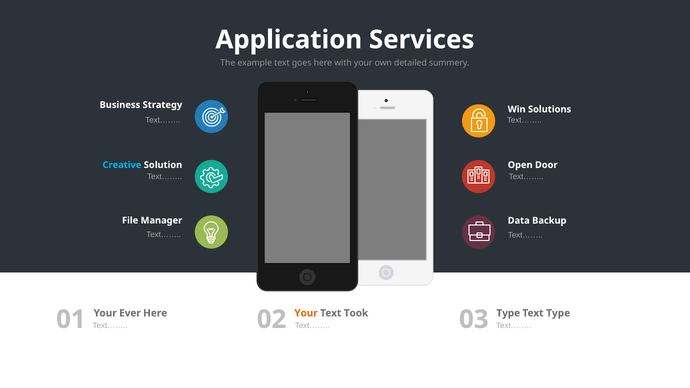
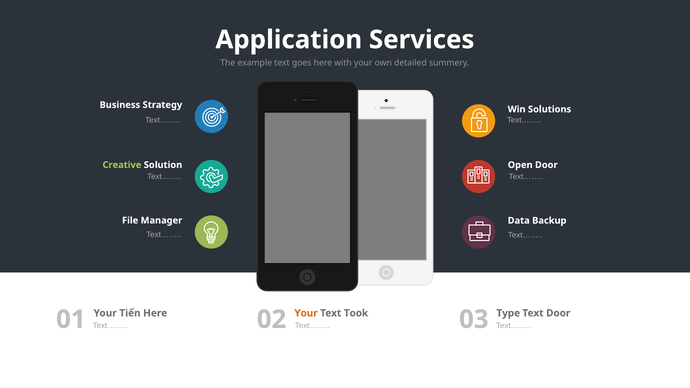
Creative colour: light blue -> light green
Ever: Ever -> Tiến
Text Type: Type -> Door
